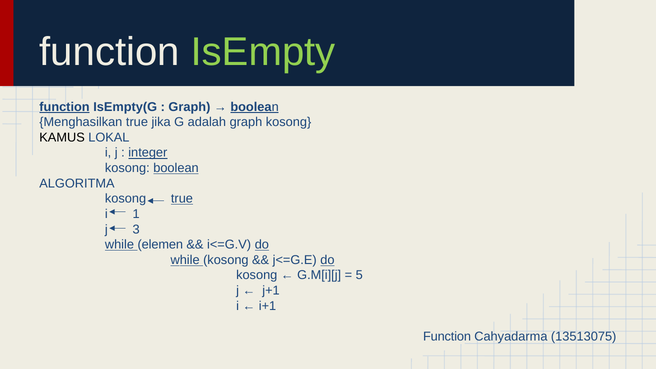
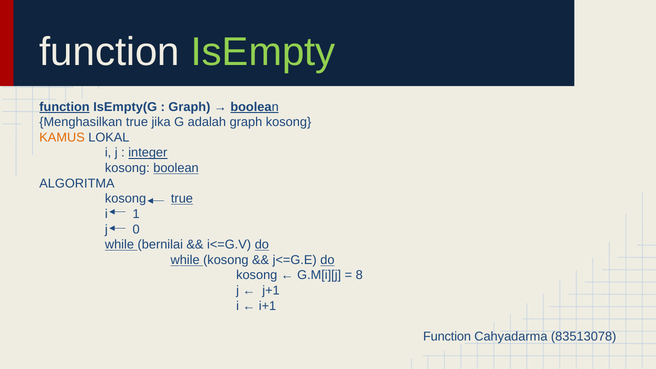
KAMUS colour: black -> orange
3: 3 -> 0
elemen: elemen -> bernilai
5: 5 -> 8
13513075: 13513075 -> 83513078
